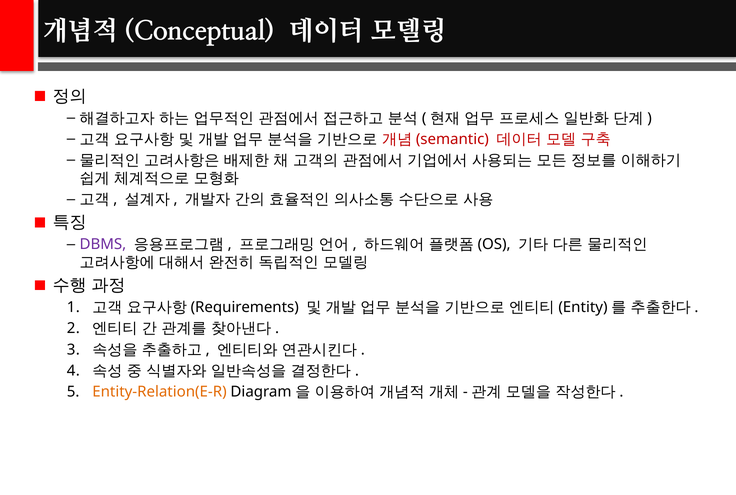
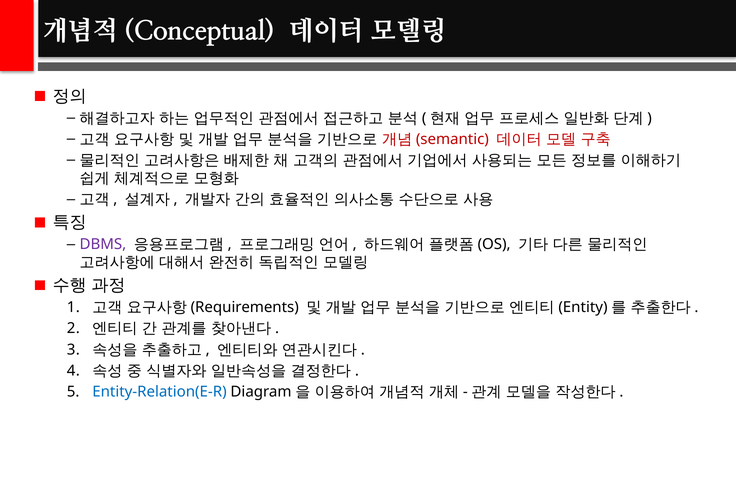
Entity-Relation(E-R colour: orange -> blue
